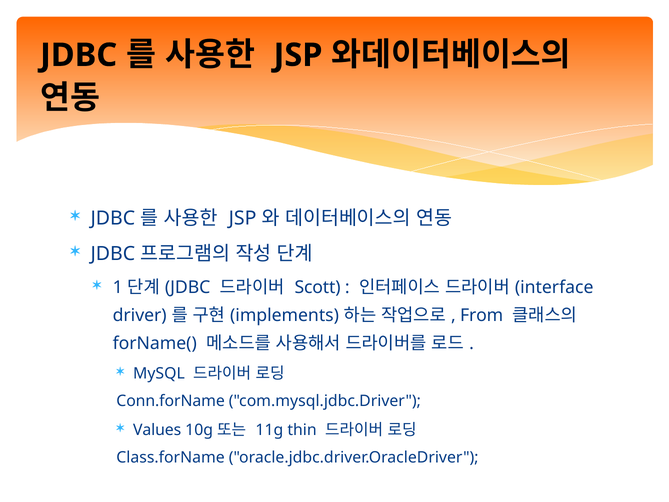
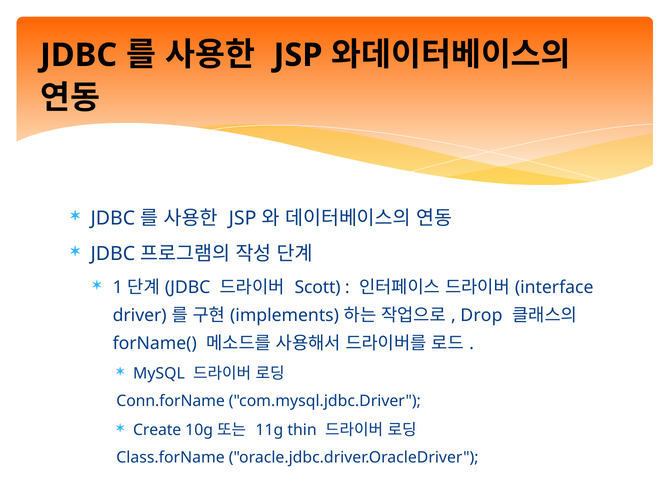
From: From -> Drop
Values: Values -> Create
